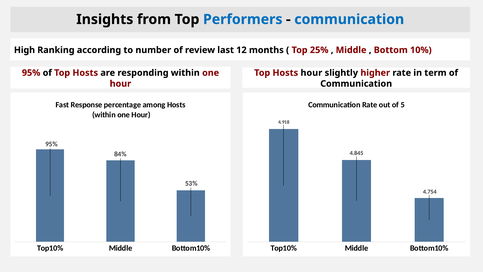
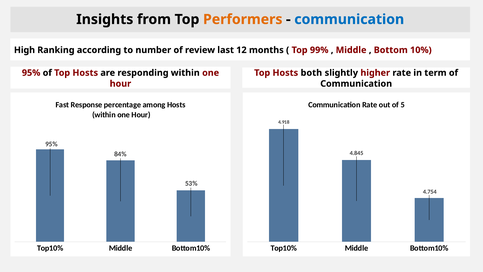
Performers colour: blue -> orange
25%: 25% -> 99%
Hosts hour: hour -> both
